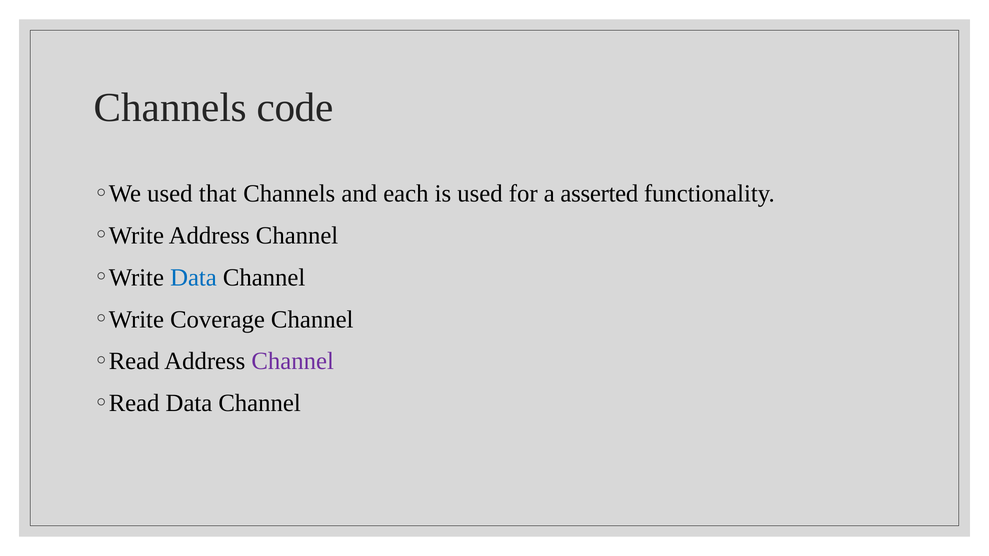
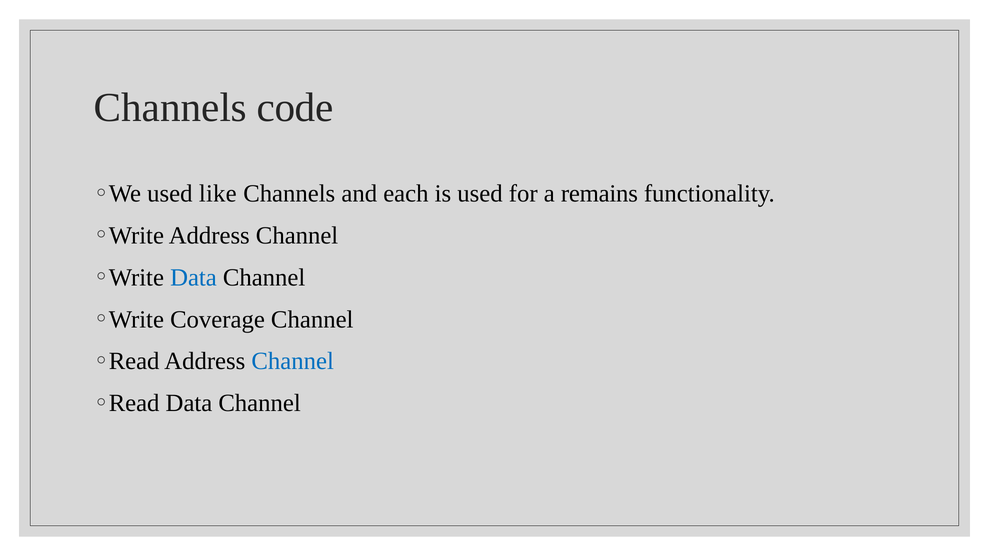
that: that -> like
asserted: asserted -> remains
Channel at (293, 361) colour: purple -> blue
